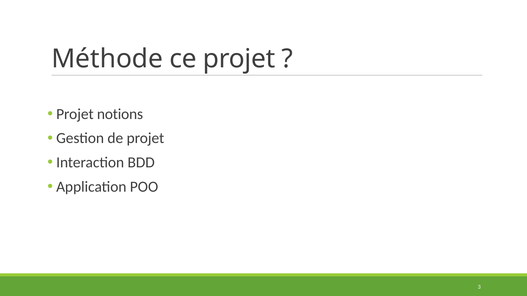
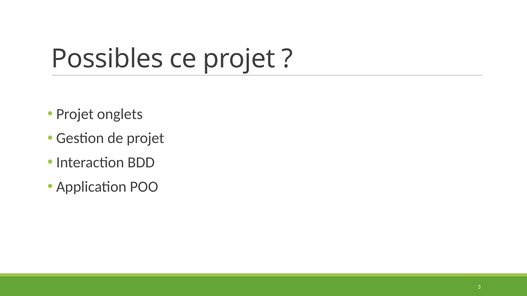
Méthode: Méthode -> Possibles
notions: notions -> onglets
